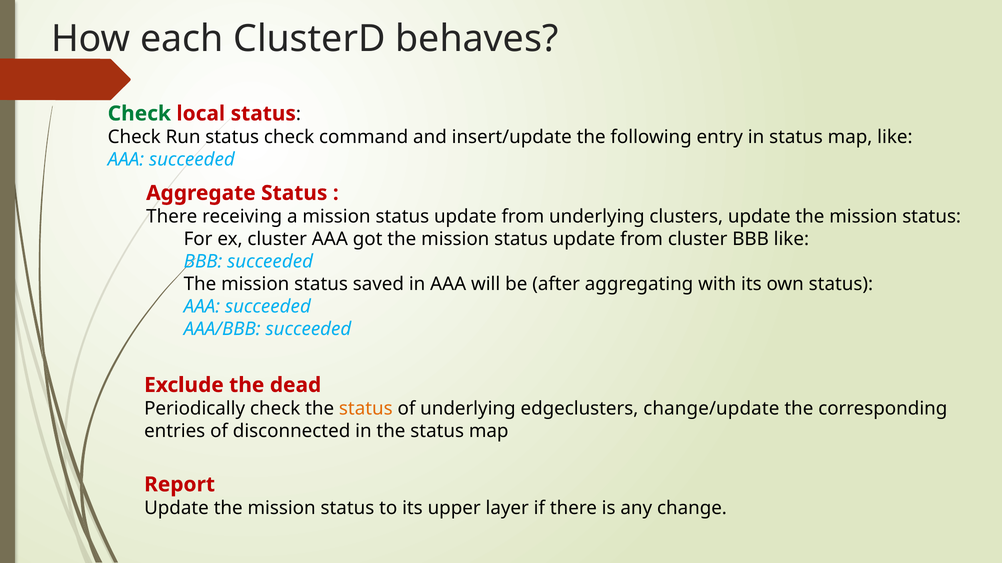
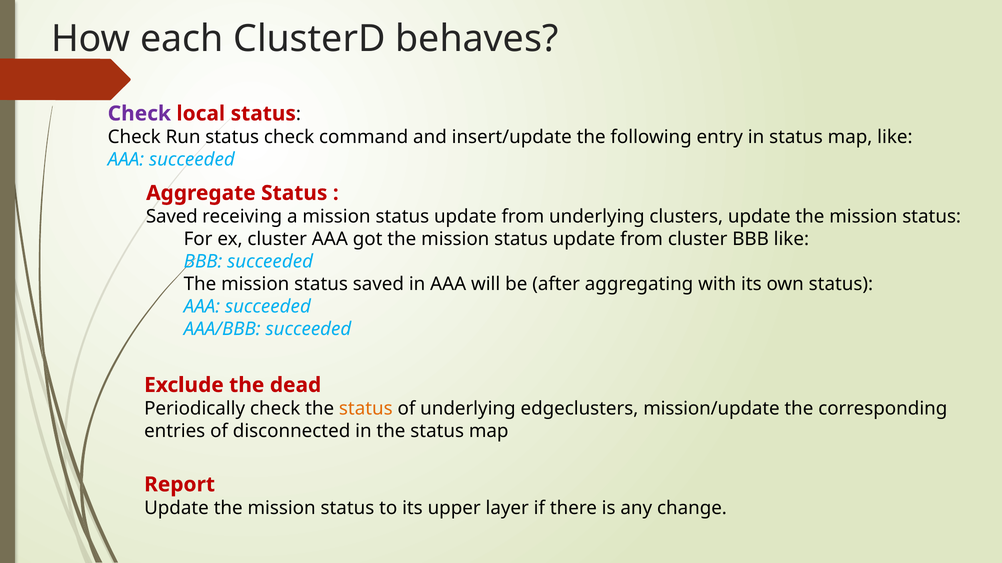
Check at (139, 114) colour: green -> purple
There at (172, 217): There -> Saved
change/update: change/update -> mission/update
